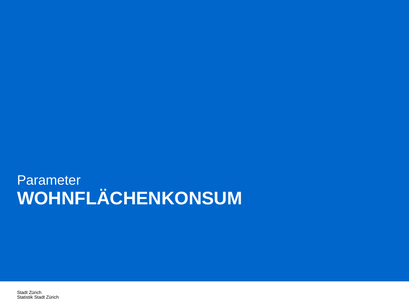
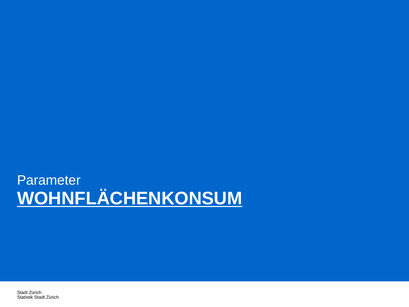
WOHNFLÄCHENKONSUM underline: none -> present
